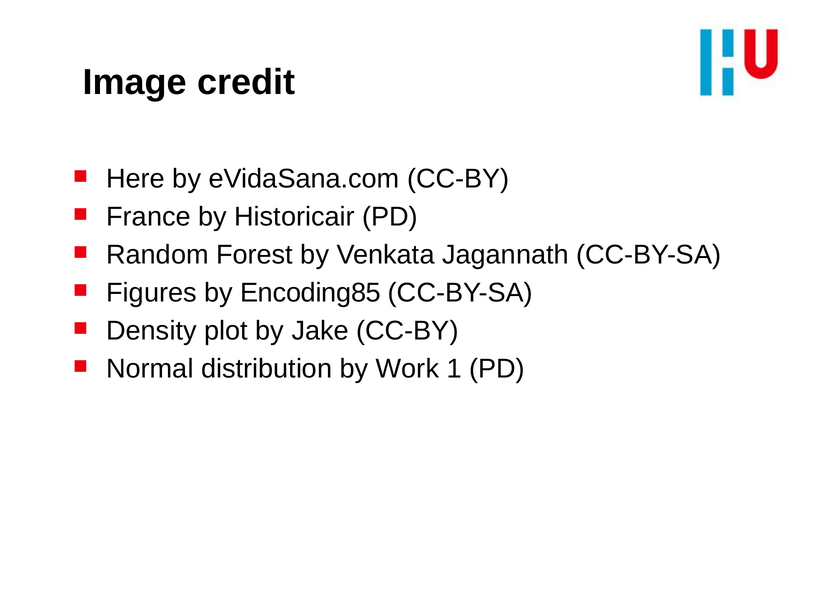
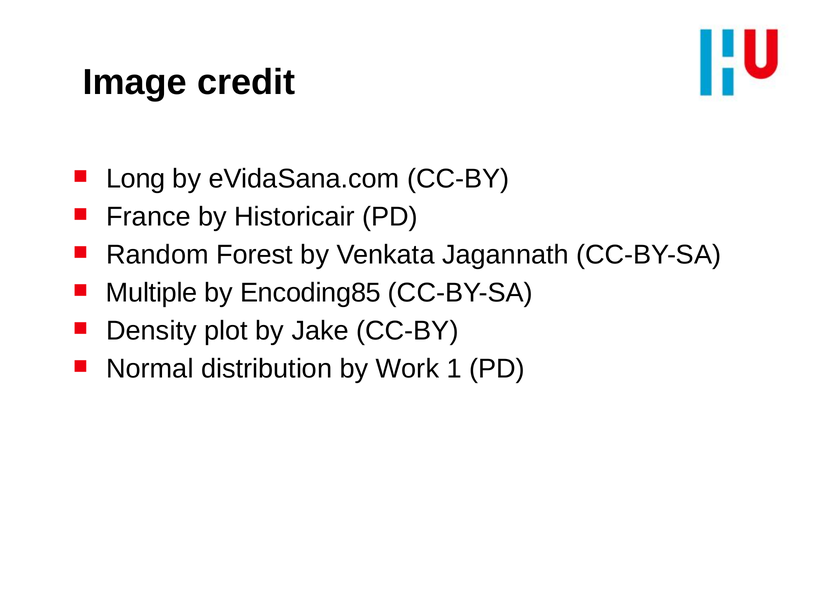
Here: Here -> Long
Figures: Figures -> Multiple
